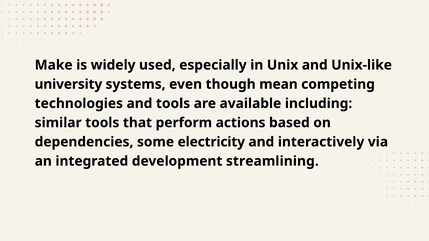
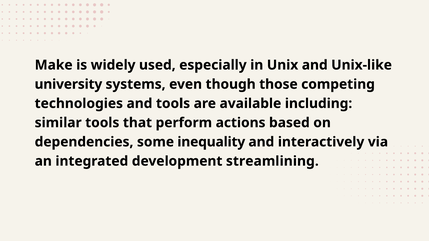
mean: mean -> those
electricity: electricity -> inequality
